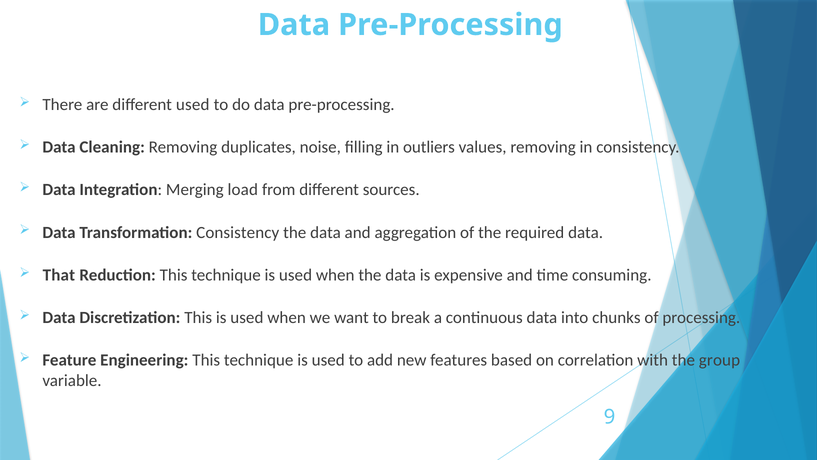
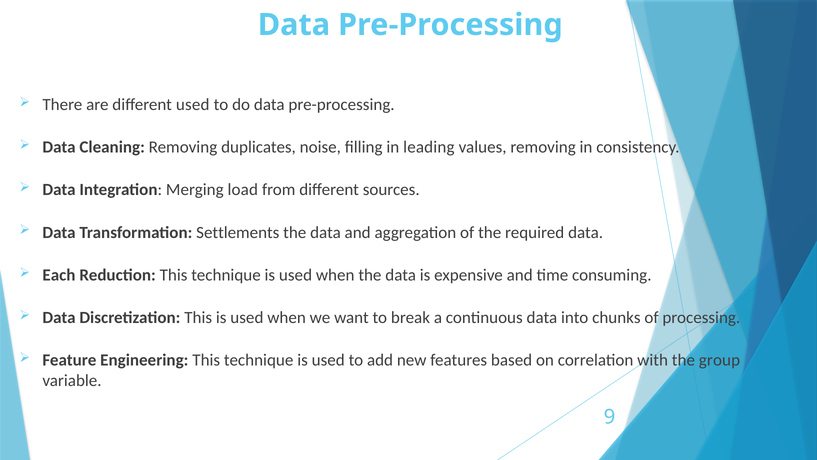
outliers: outliers -> leading
Transformation Consistency: Consistency -> Settlements
That: That -> Each
